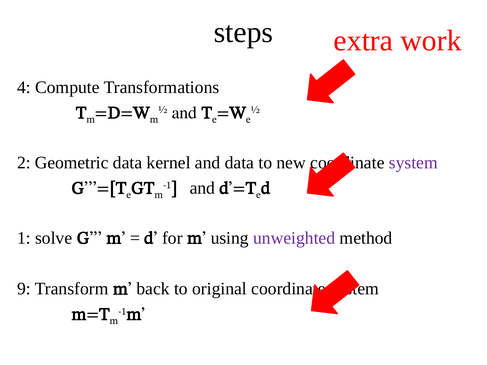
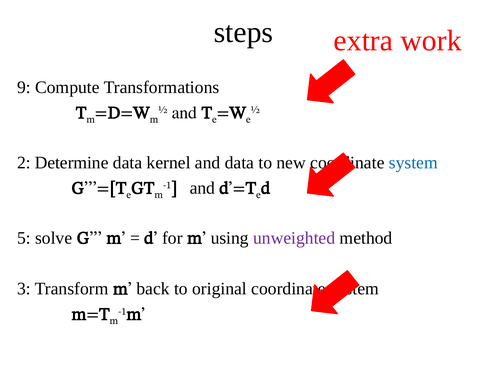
4: 4 -> 9
Geometric: Geometric -> Determine
system at (413, 163) colour: purple -> blue
1: 1 -> 5
9: 9 -> 3
